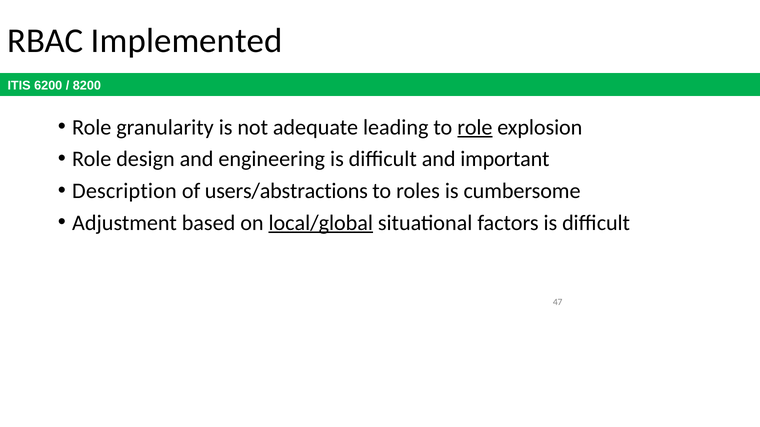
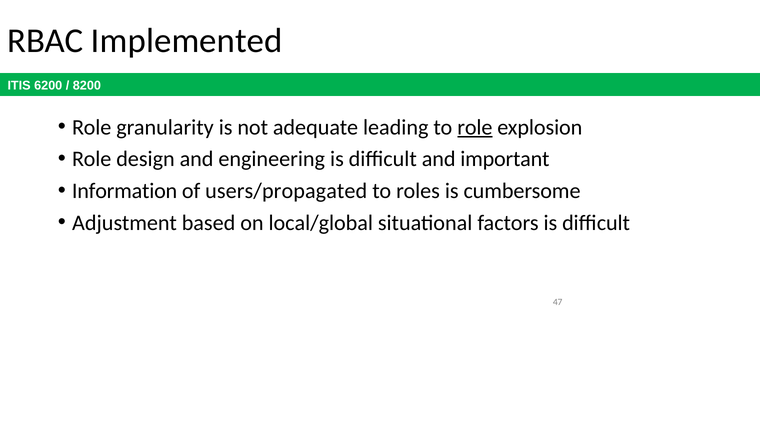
Description: Description -> Information
users/abstractions: users/abstractions -> users/propagated
local/global underline: present -> none
